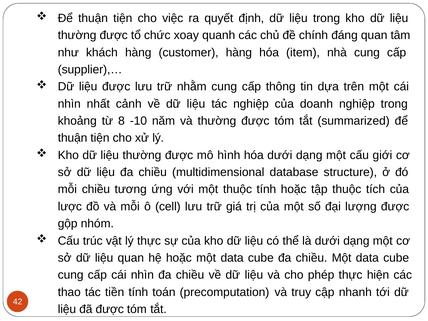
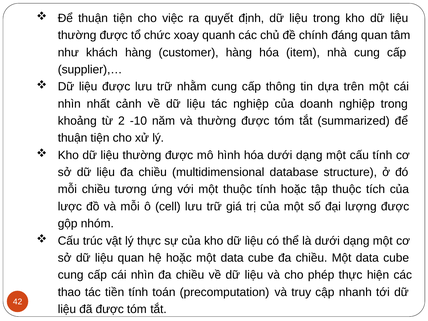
8: 8 -> 2
cấu giới: giới -> tính
